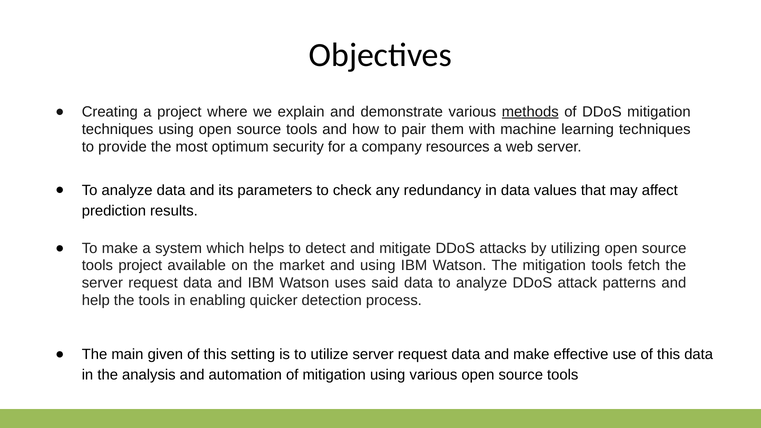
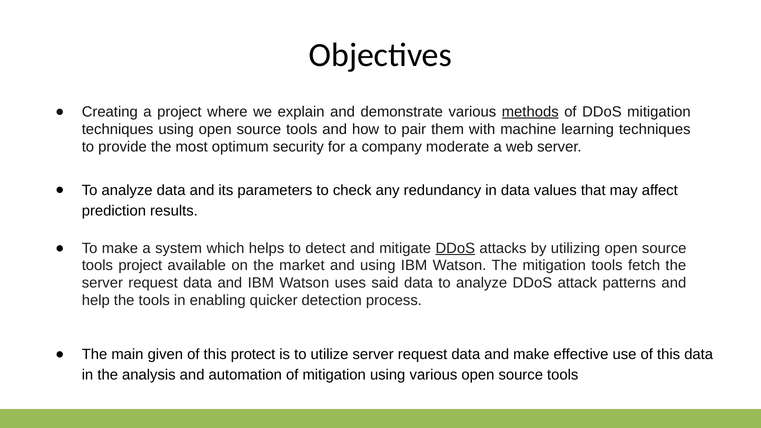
resources: resources -> moderate
DDoS at (455, 248) underline: none -> present
setting: setting -> protect
